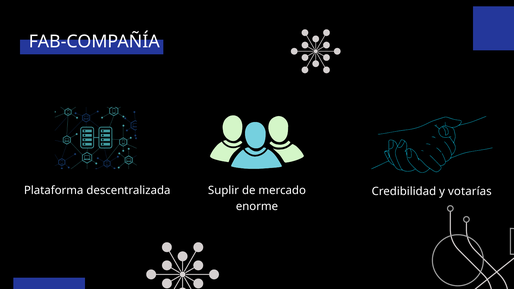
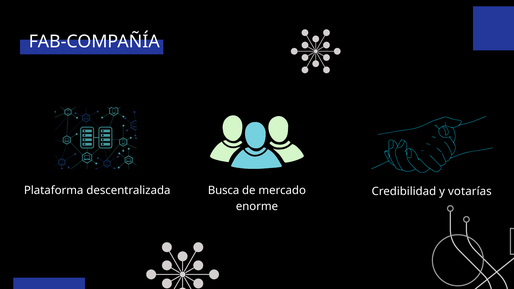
Suplir: Suplir -> Busca
